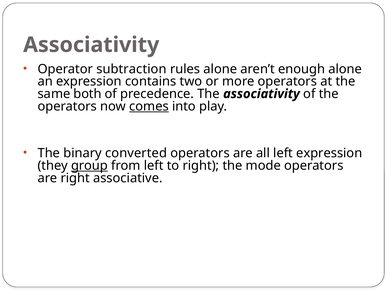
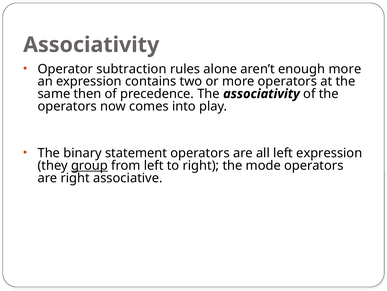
enough alone: alone -> more
both: both -> then
comes underline: present -> none
converted: converted -> statement
